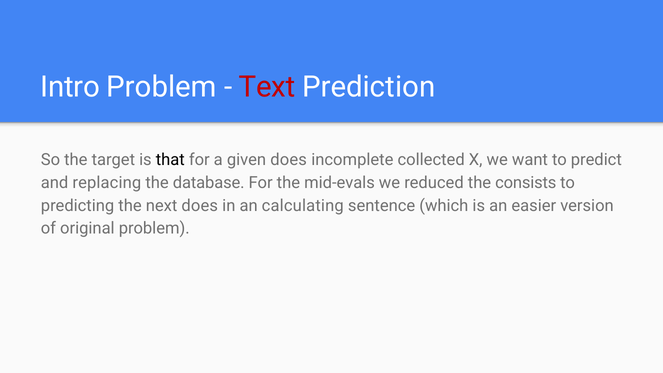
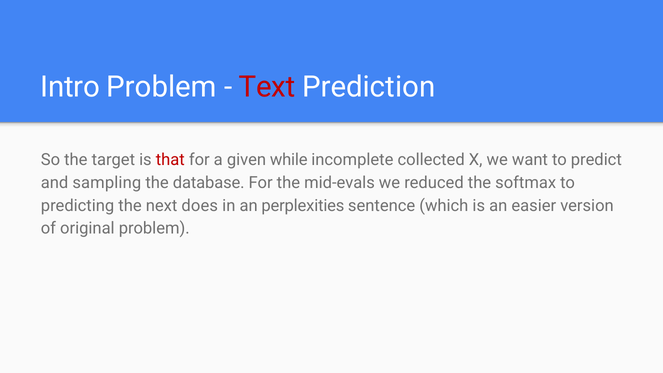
that colour: black -> red
given does: does -> while
replacing: replacing -> sampling
consists: consists -> softmax
calculating: calculating -> perplexities
